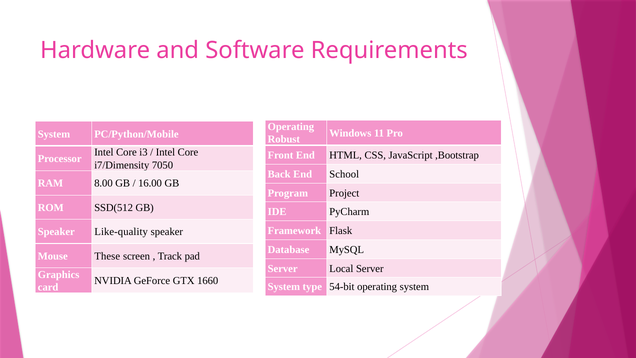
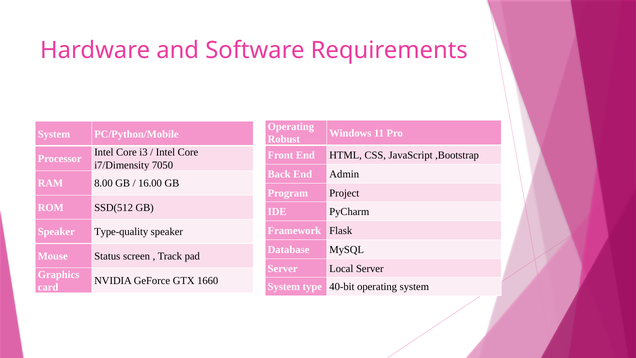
School: School -> Admin
Like-quality: Like-quality -> Type-quality
These: These -> Status
54-bit: 54-bit -> 40-bit
